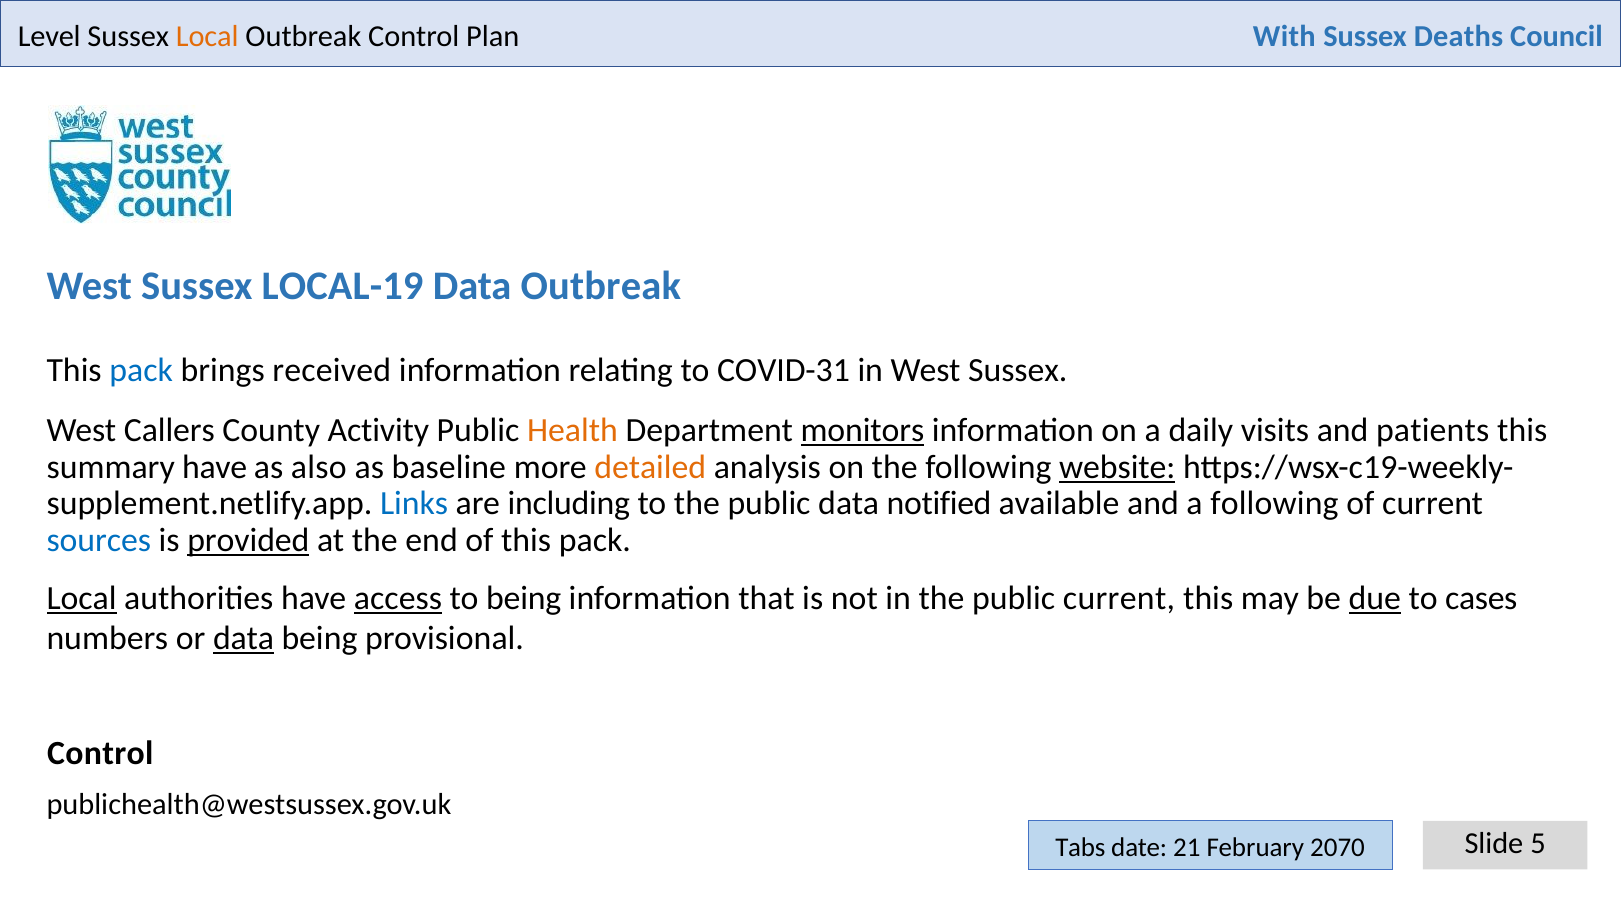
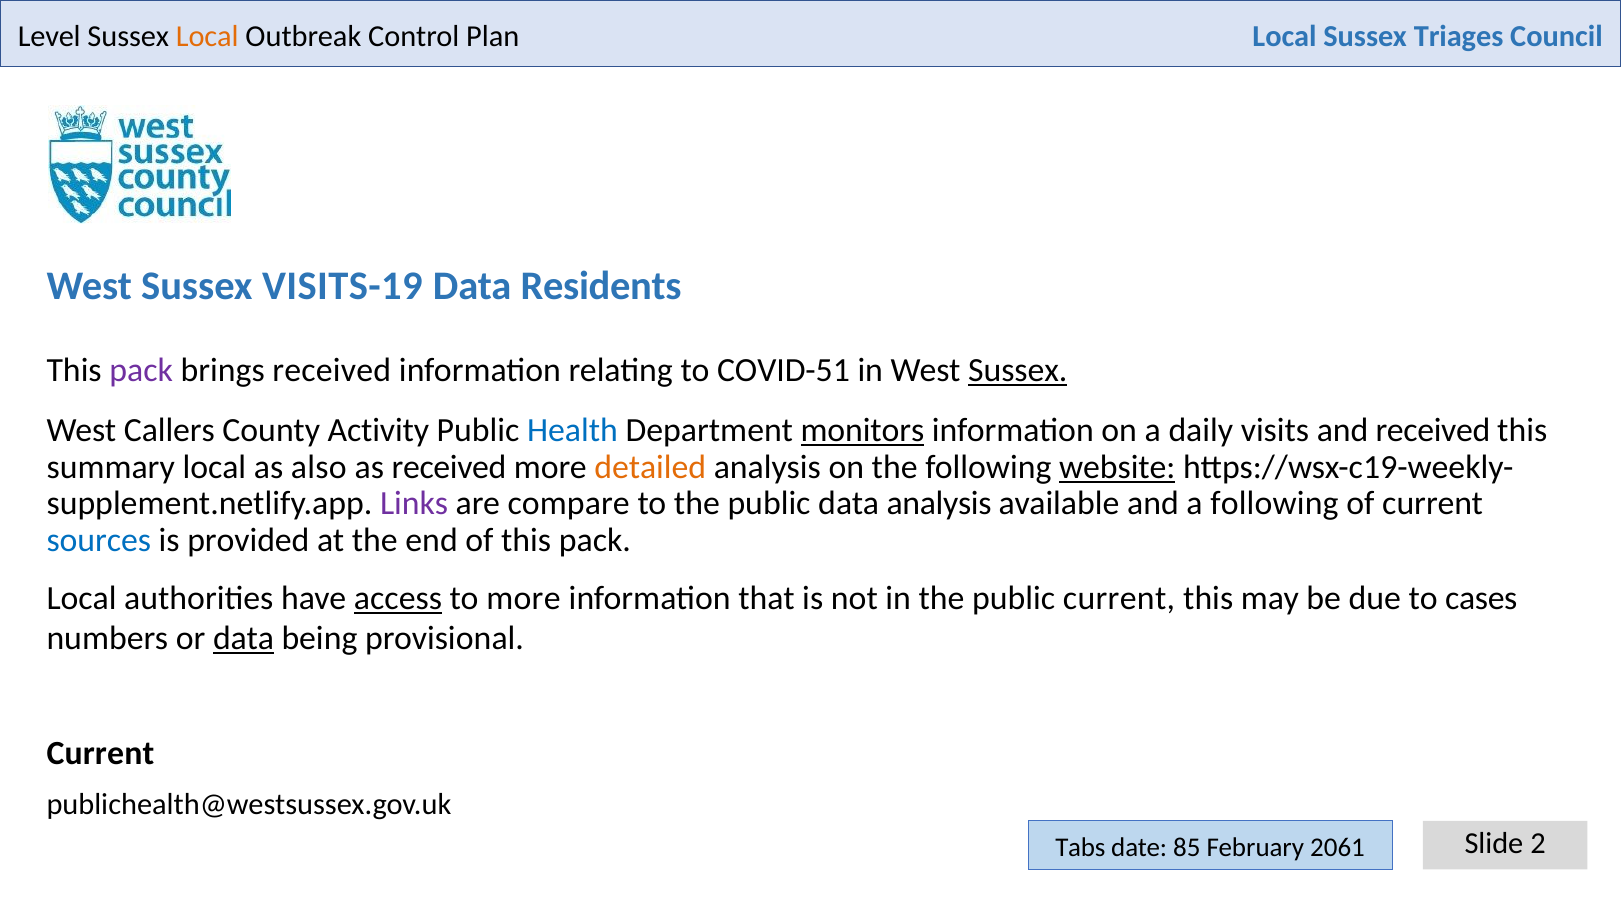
With at (1284, 37): With -> Local
Deaths: Deaths -> Triages
LOCAL-19: LOCAL-19 -> VISITS-19
Data Outbreak: Outbreak -> Residents
pack at (141, 370) colour: blue -> purple
COVID-31: COVID-31 -> COVID-51
Sussex at (1018, 370) underline: none -> present
Health colour: orange -> blue
and patients: patients -> received
summary have: have -> local
as baseline: baseline -> received
Links colour: blue -> purple
including: including -> compare
data notified: notified -> analysis
provided underline: present -> none
Local at (82, 598) underline: present -> none
to being: being -> more
due underline: present -> none
Control at (100, 753): Control -> Current
5: 5 -> 2
21: 21 -> 85
2070: 2070 -> 2061
